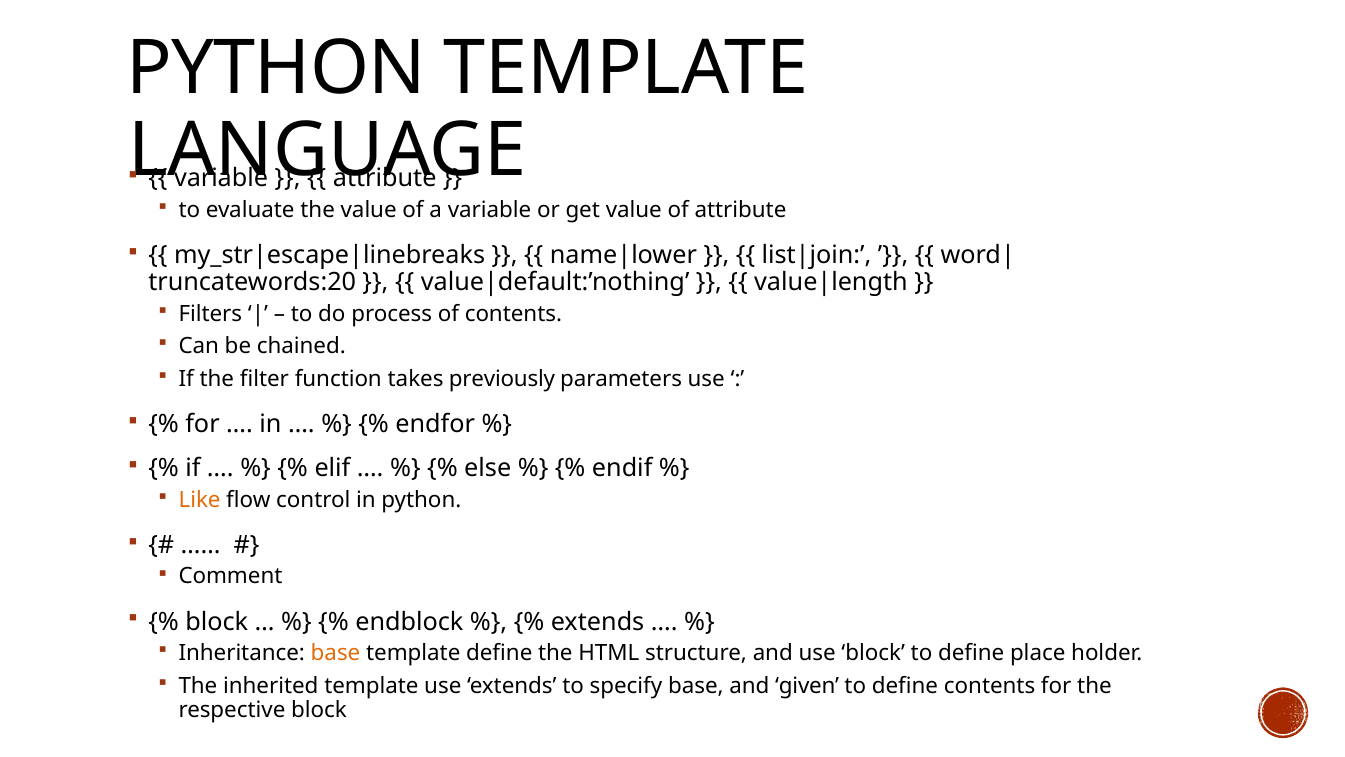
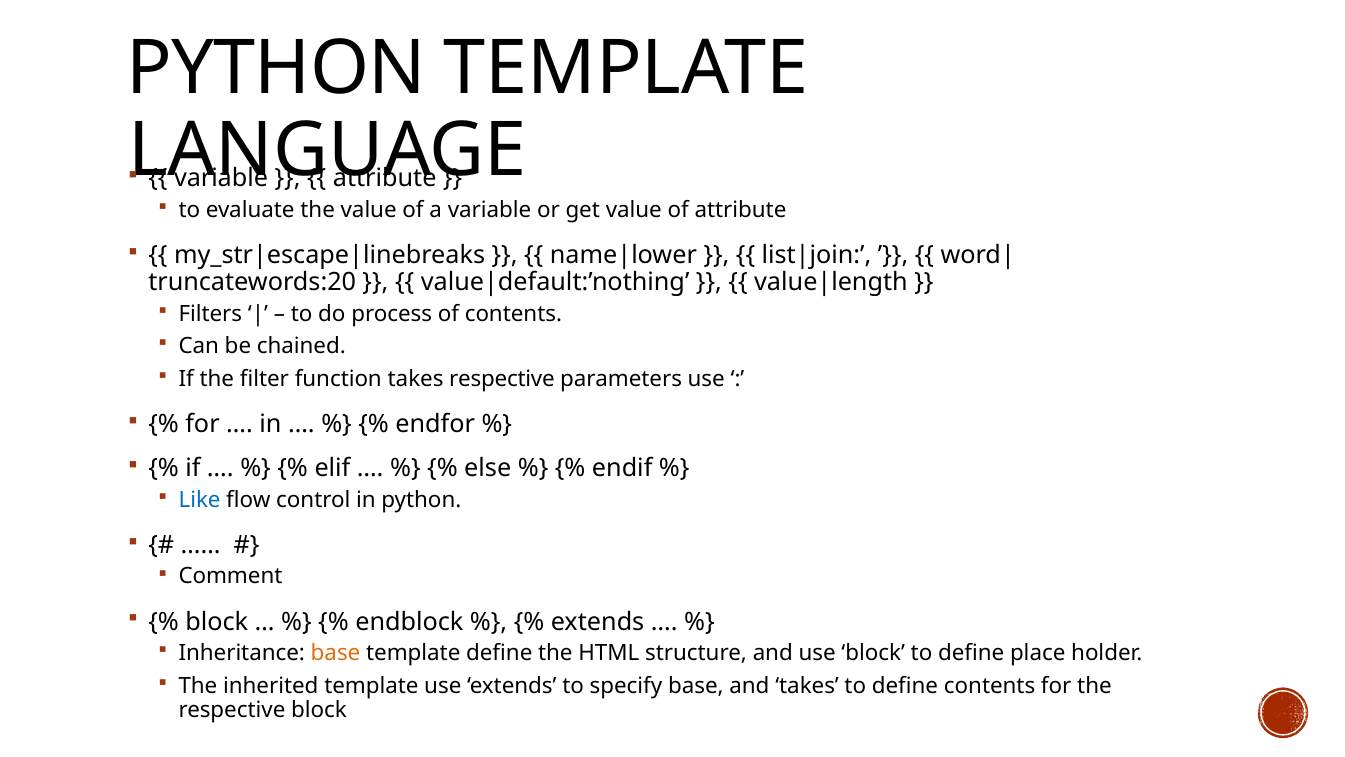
takes previously: previously -> respective
Like colour: orange -> blue
and given: given -> takes
